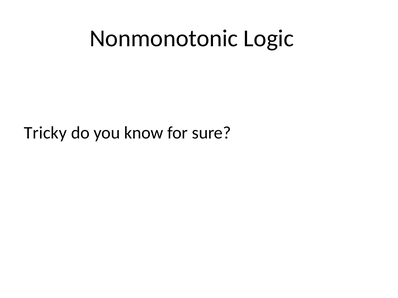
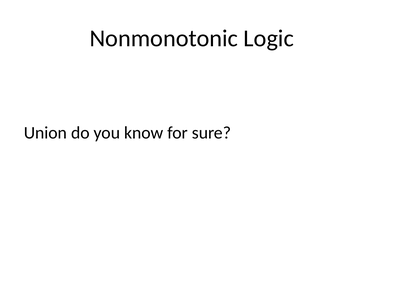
Tricky: Tricky -> Union
